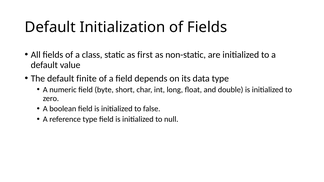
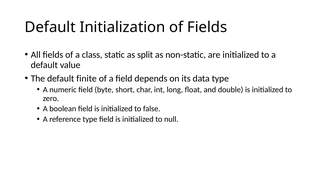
first: first -> split
